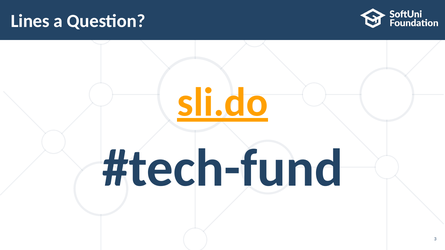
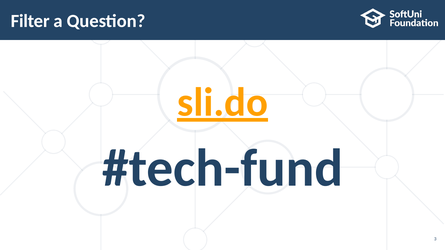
Lines: Lines -> Filter
